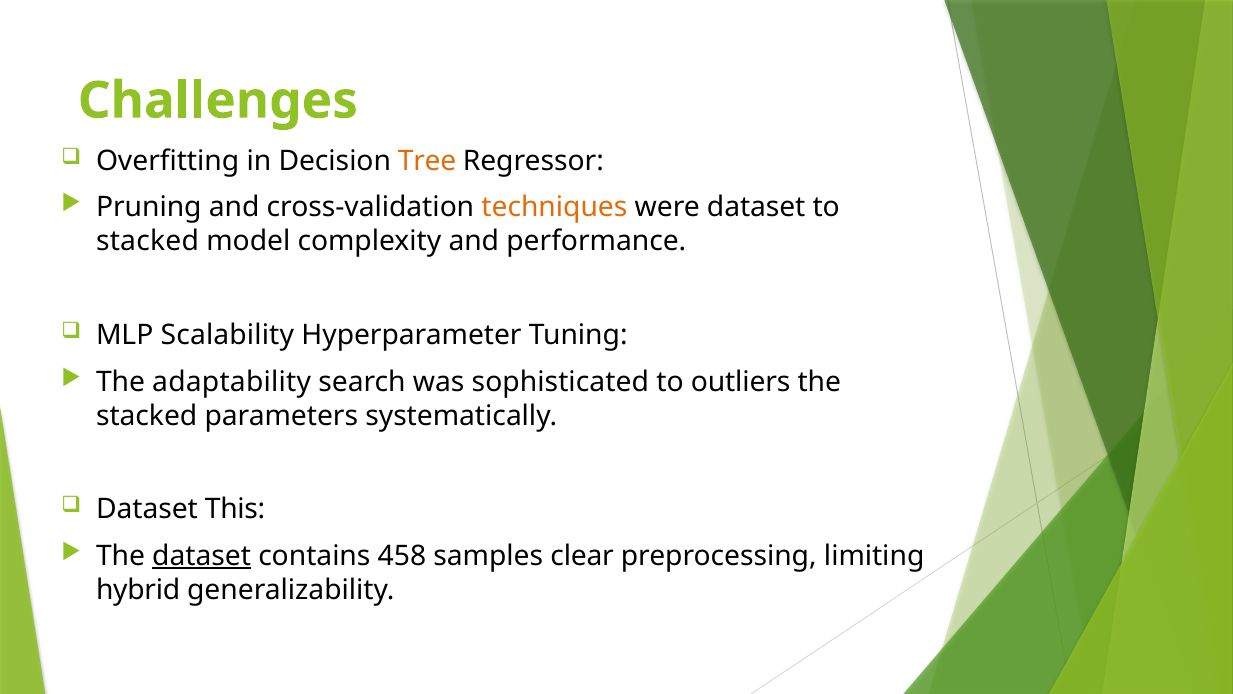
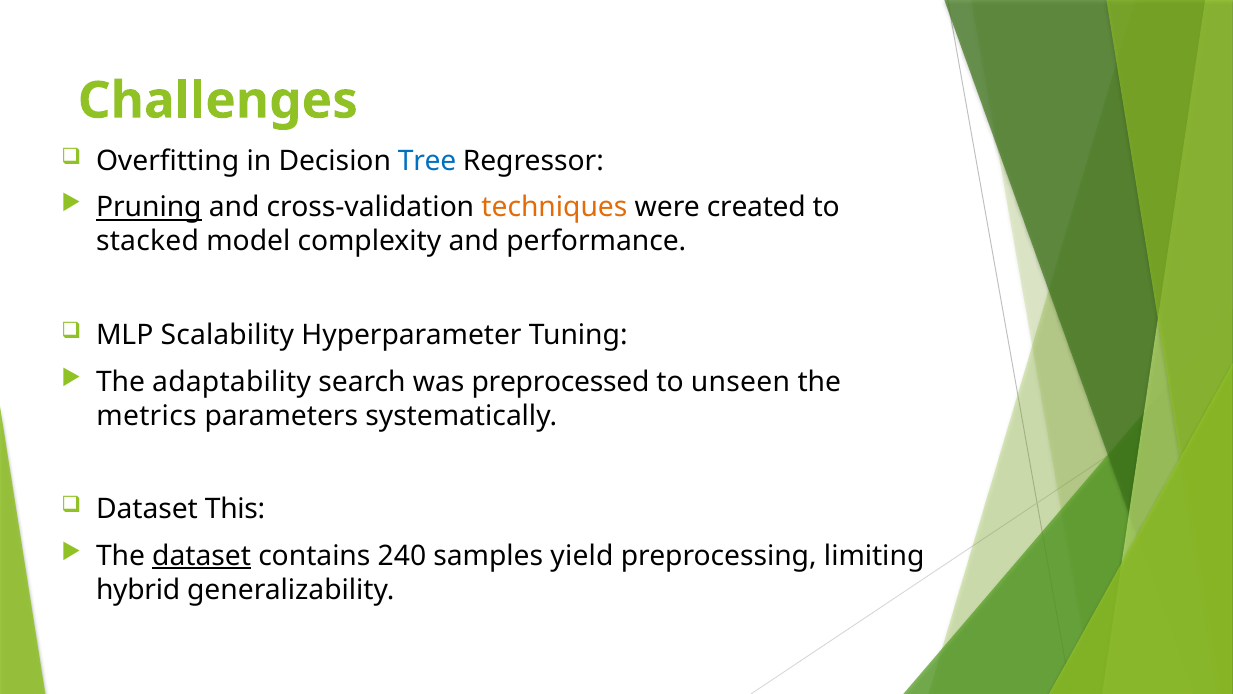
Tree colour: orange -> blue
Pruning underline: none -> present
were dataset: dataset -> created
sophisticated: sophisticated -> preprocessed
outliers: outliers -> unseen
stacked at (147, 415): stacked -> metrics
458: 458 -> 240
clear: clear -> yield
